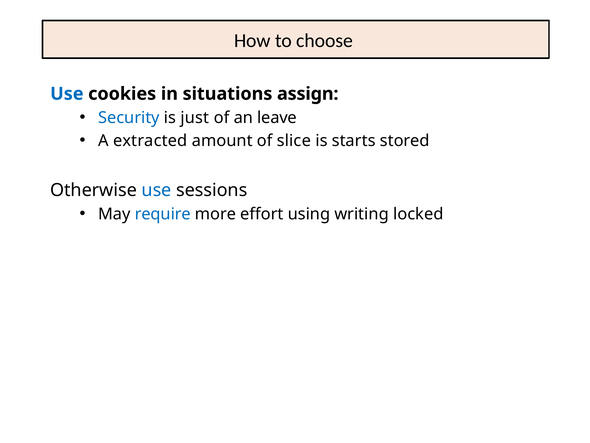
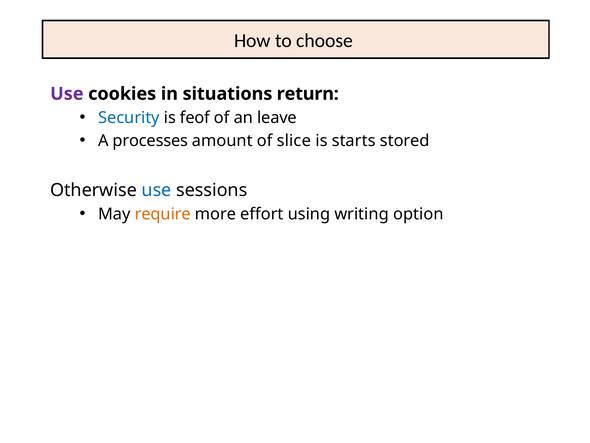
Use at (67, 94) colour: blue -> purple
assign: assign -> return
just: just -> feof
extracted: extracted -> processes
require colour: blue -> orange
locked: locked -> option
